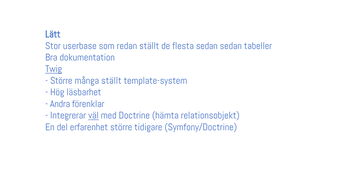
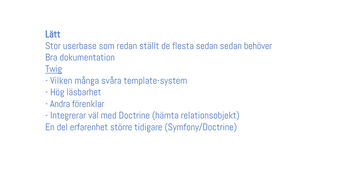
tabeller: tabeller -> behöver
Större at (61, 81): Större -> Vilken
många ställt: ställt -> svåra
väl underline: present -> none
